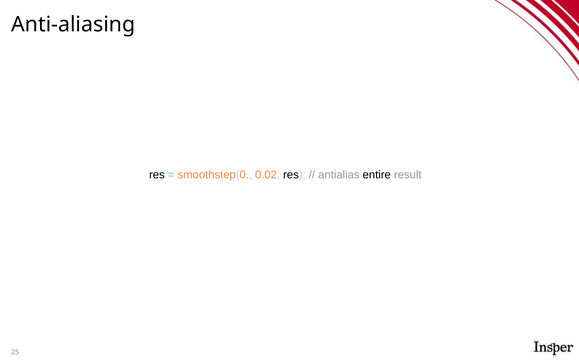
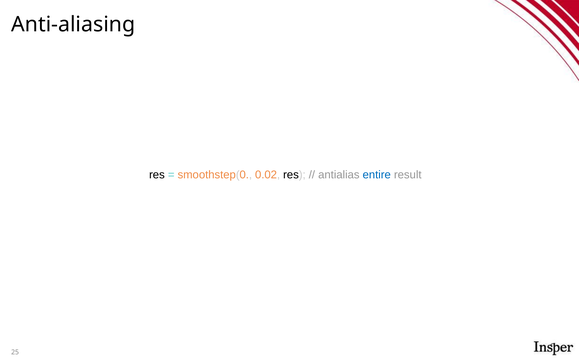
entire colour: black -> blue
